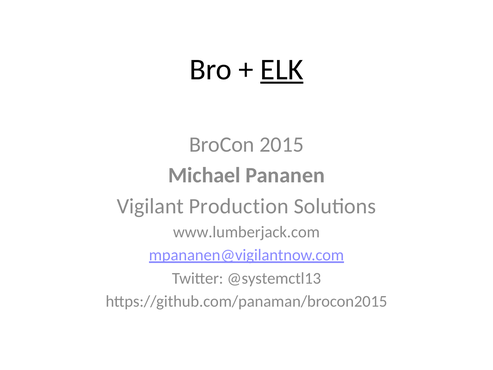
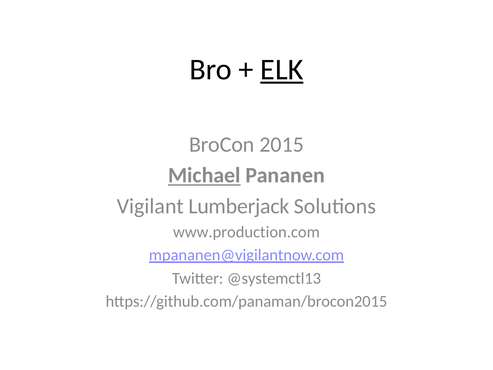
Michael underline: none -> present
Production: Production -> Lumberjack
www.lumberjack.com: www.lumberjack.com -> www.production.com
